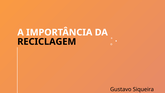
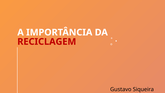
RECICLAGEM colour: black -> red
